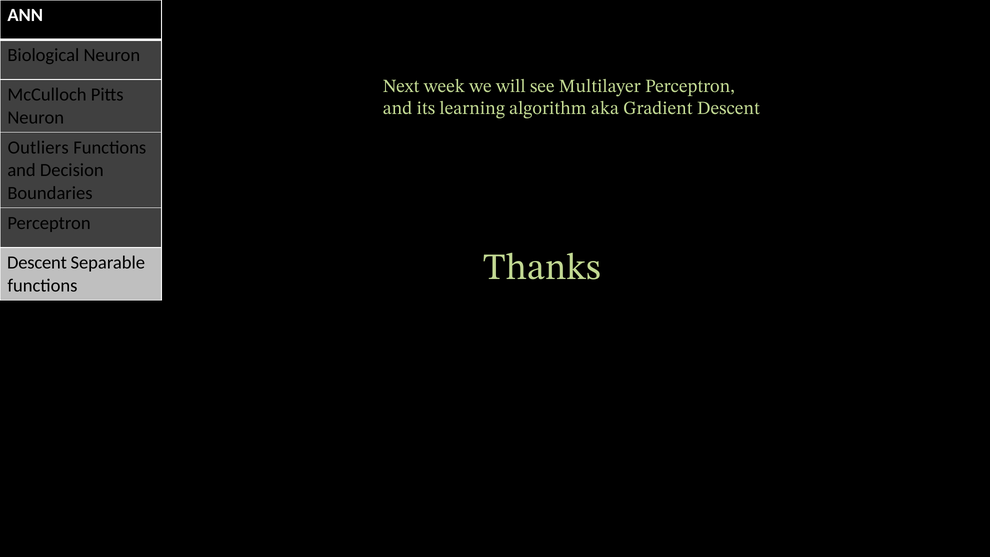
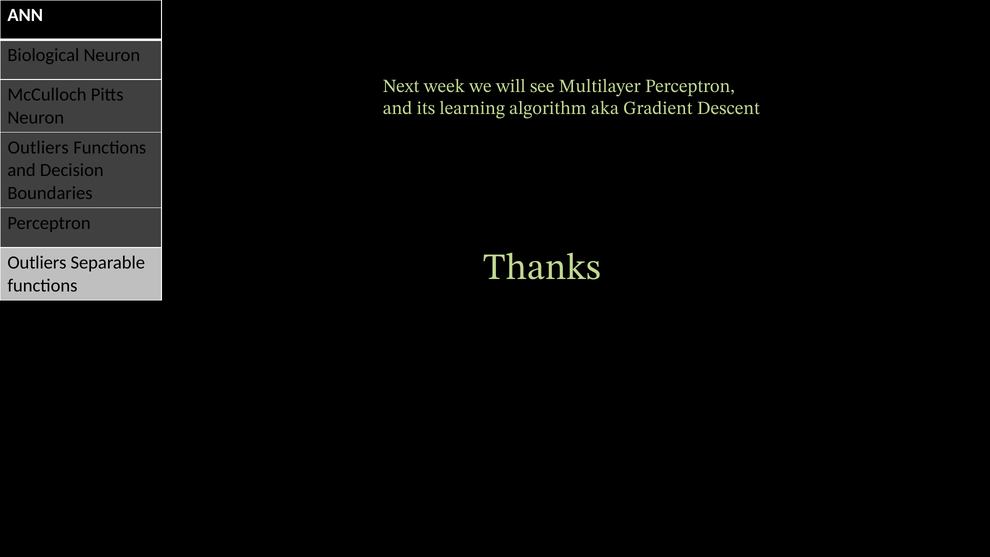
Descent at (37, 263): Descent -> Outliers
